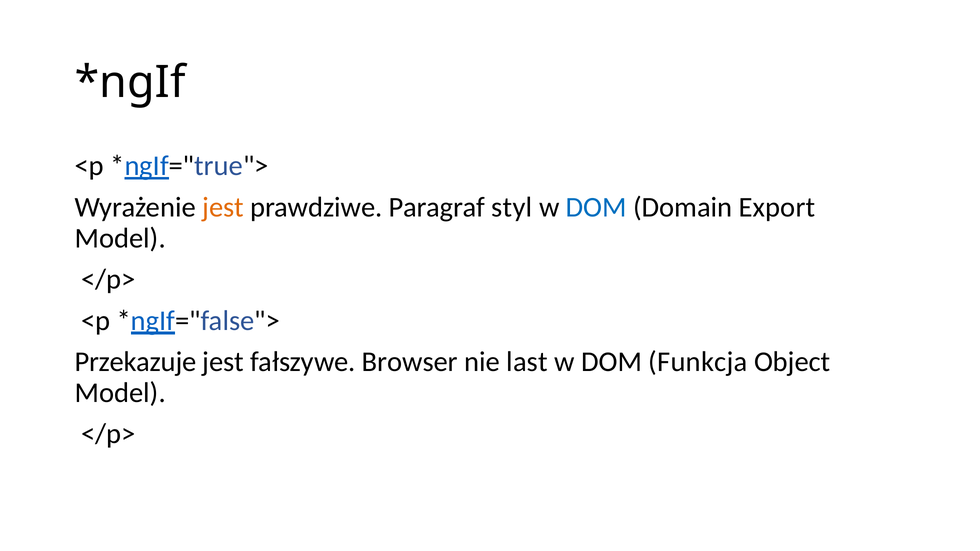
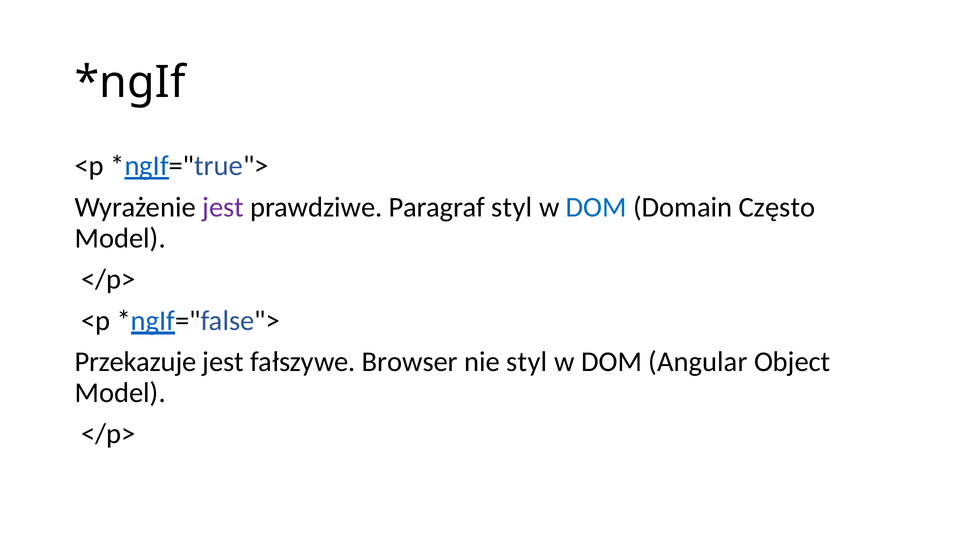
jest at (223, 207) colour: orange -> purple
Export: Export -> Często
nie last: last -> styl
Funkcja: Funkcja -> Angular
